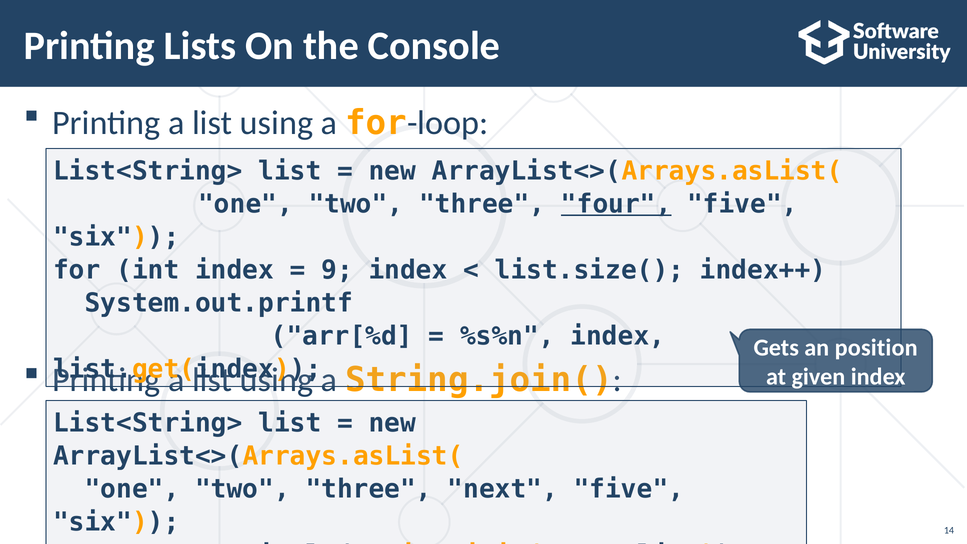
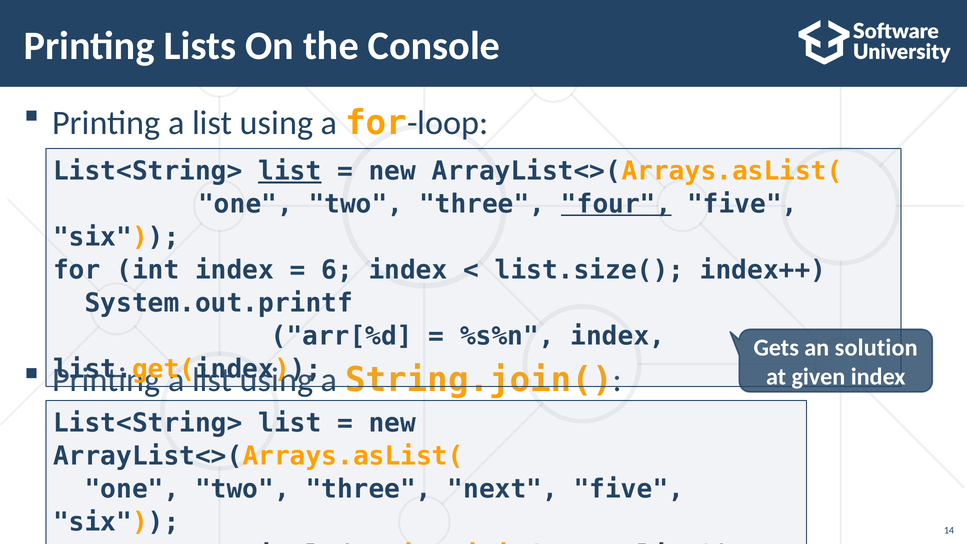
list at (290, 171) underline: none -> present
9: 9 -> 6
position: position -> solution
